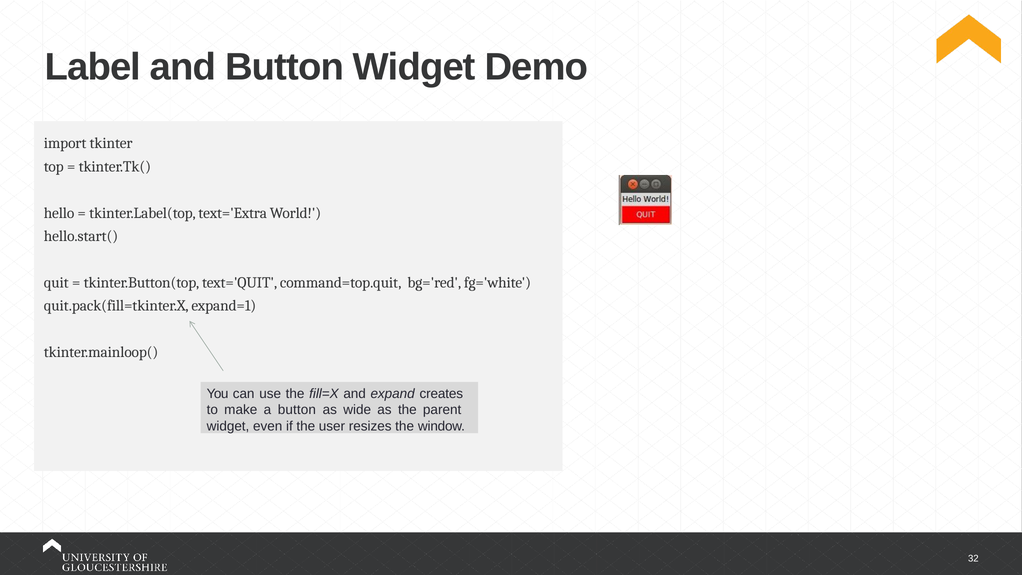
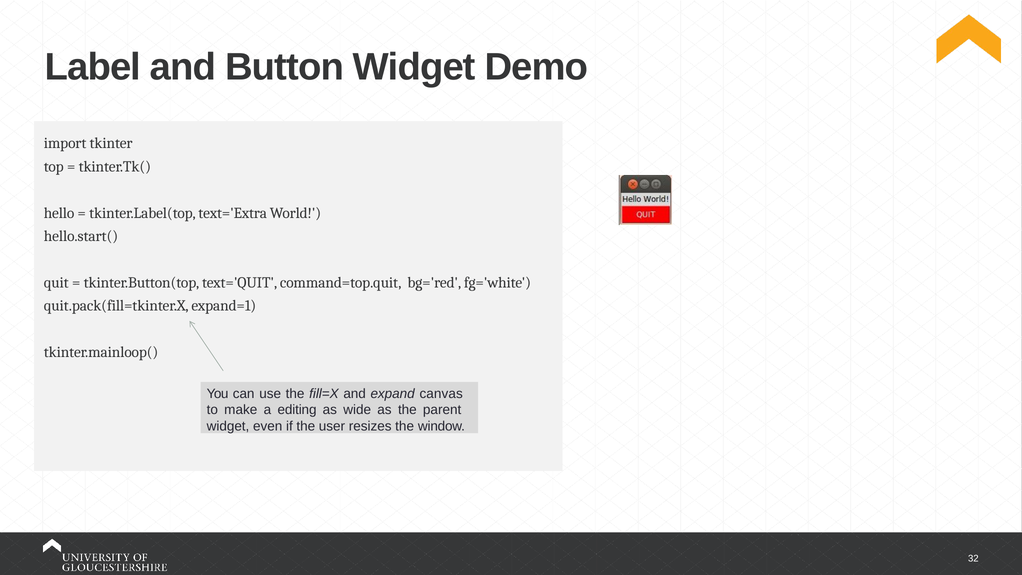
creates: creates -> canvas
a button: button -> editing
